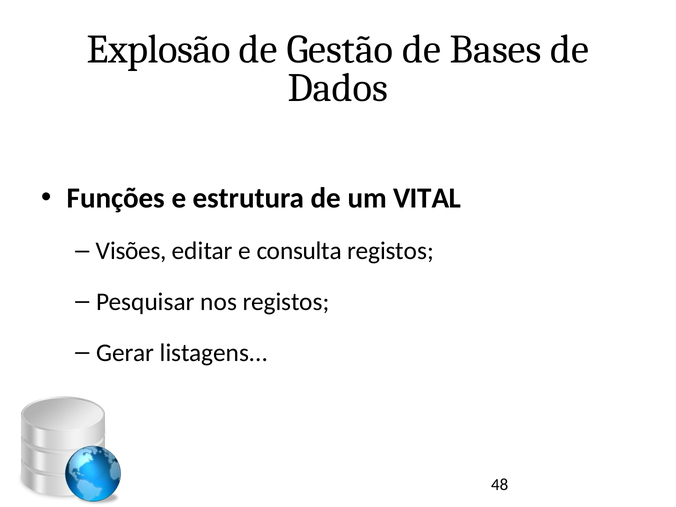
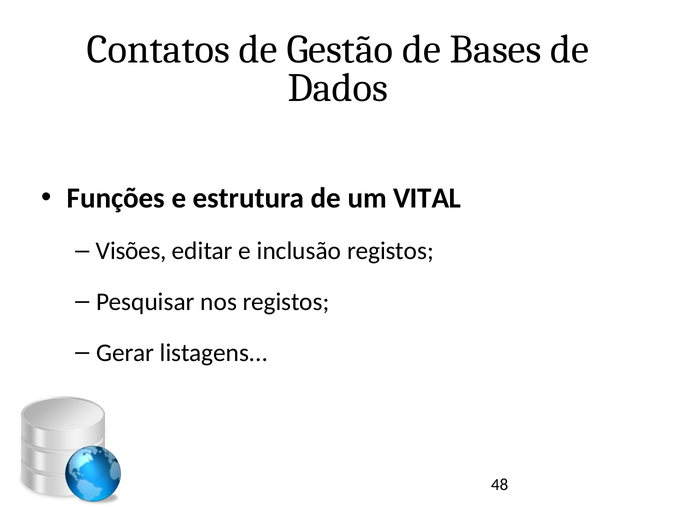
Explosão: Explosão -> Contatos
consulta: consulta -> inclusão
